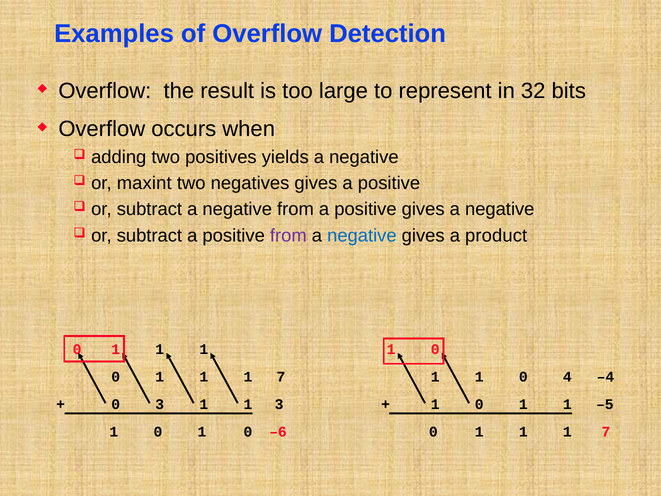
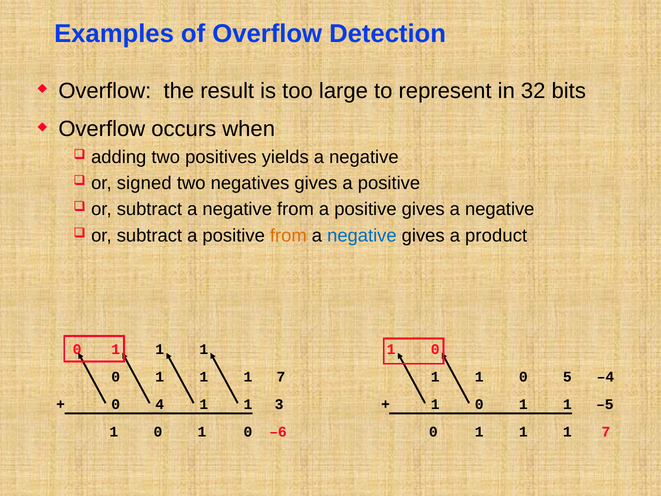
maxint: maxint -> signed
from at (288, 235) colour: purple -> orange
4: 4 -> 5
0 3: 3 -> 4
